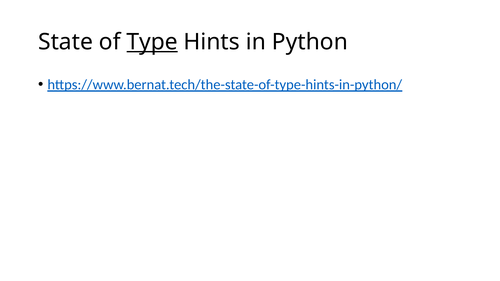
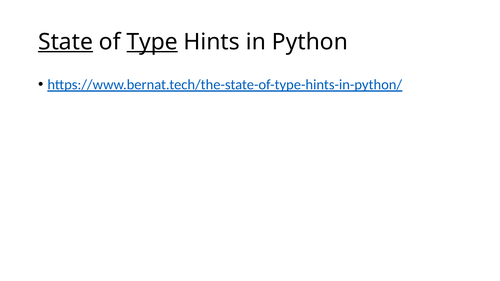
State underline: none -> present
